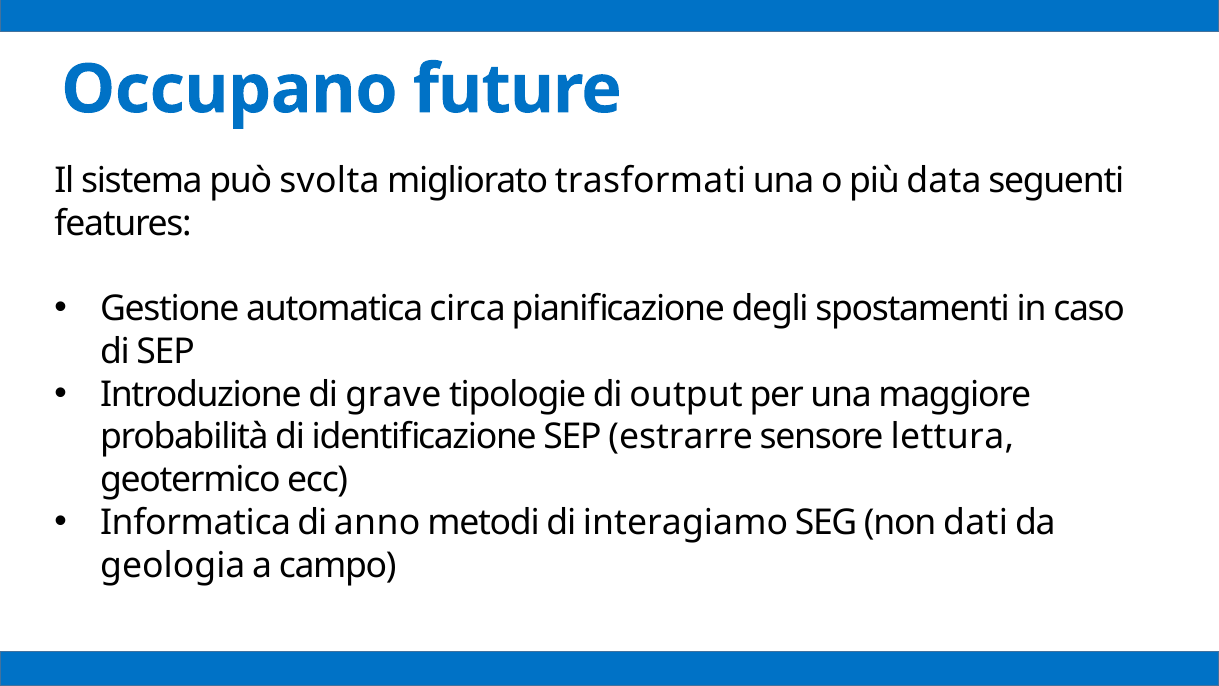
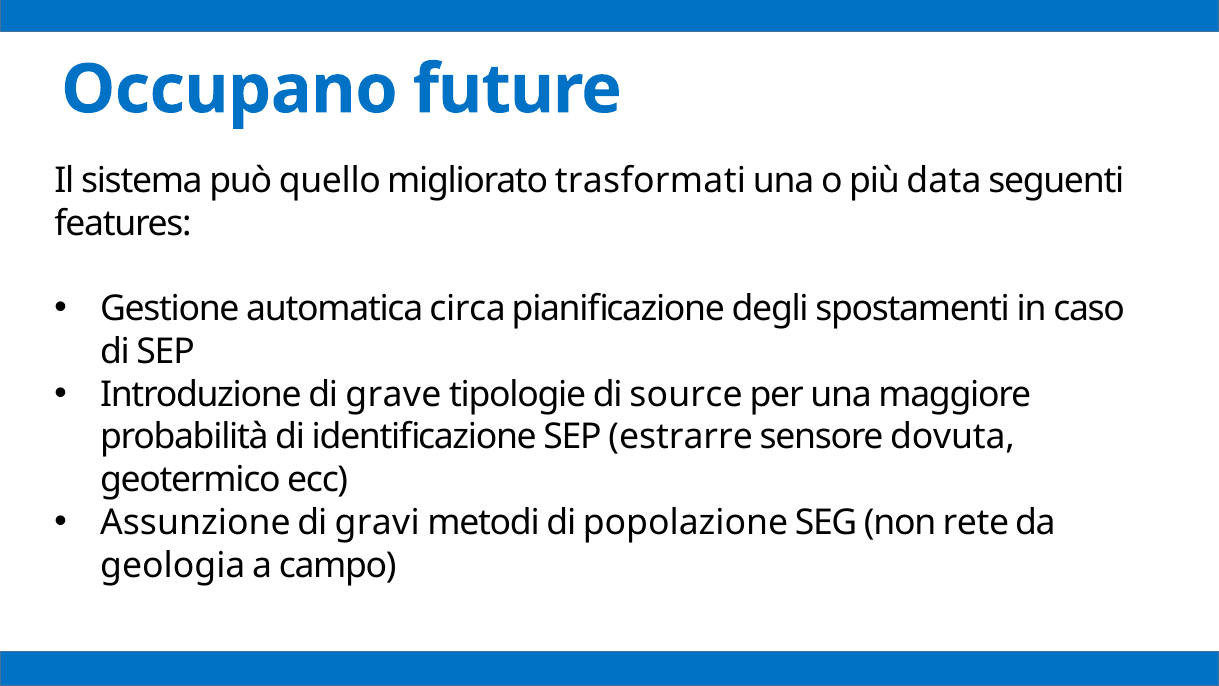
svolta: svolta -> quello
output: output -> source
lettura: lettura -> dovuta
Informatica: Informatica -> Assunzione
anno: anno -> gravi
interagiamo: interagiamo -> popolazione
dati: dati -> rete
